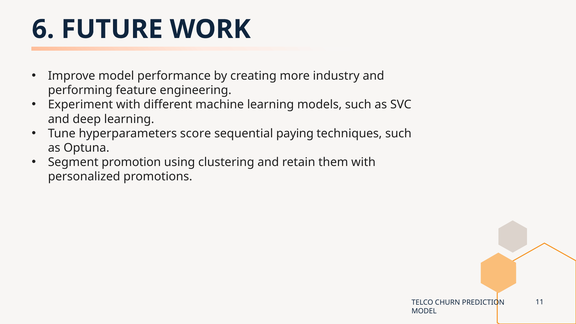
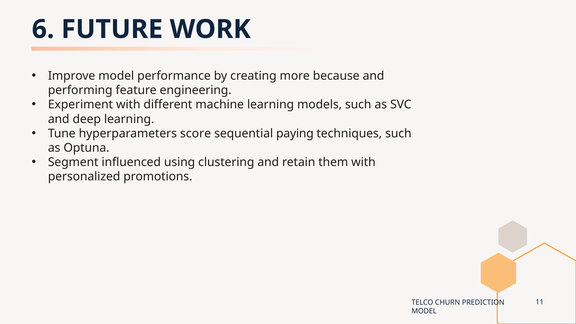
industry: industry -> because
promotion: promotion -> influenced
